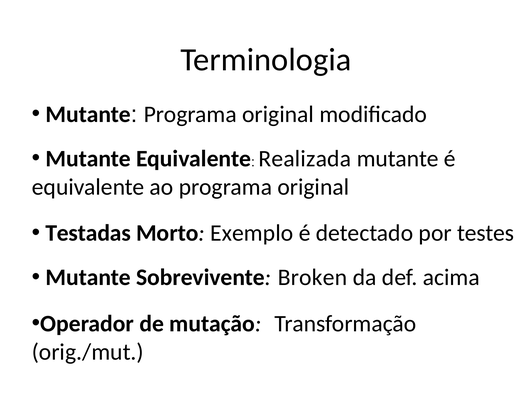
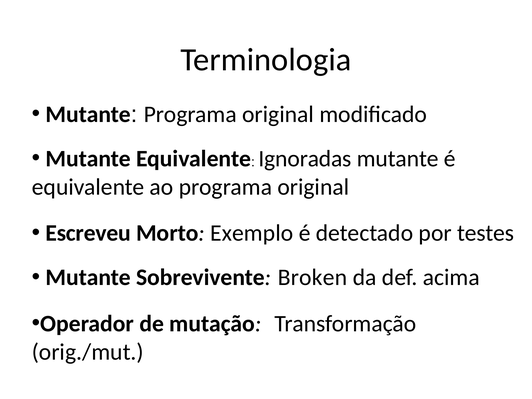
Realizada: Realizada -> Ignoradas
Testadas: Testadas -> Escreveu
